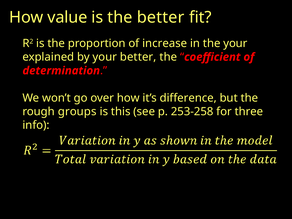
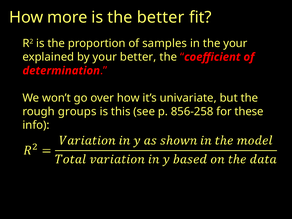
value: value -> more
increase: increase -> samples
difference: difference -> univariate
253-258: 253-258 -> 856-258
three: three -> these
